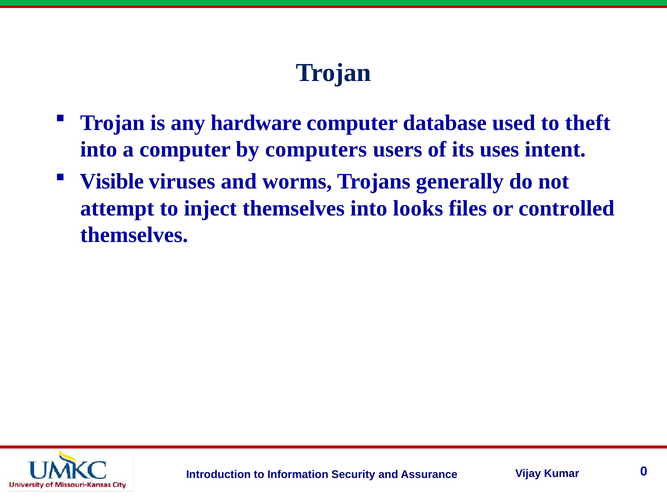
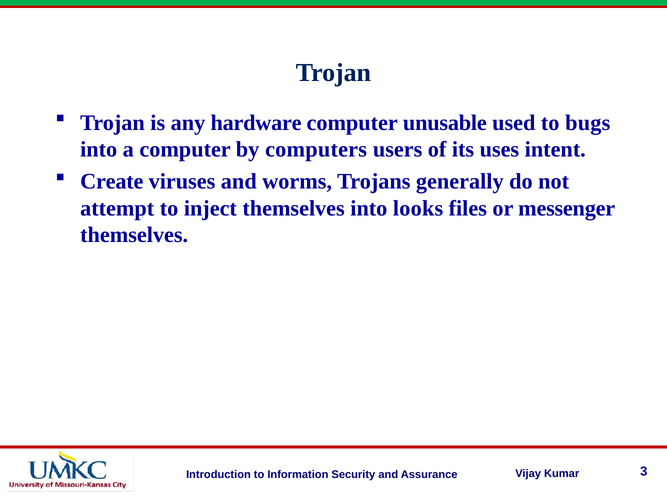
database: database -> unusable
theft: theft -> bugs
Visible: Visible -> Create
controlled: controlled -> messenger
0: 0 -> 3
